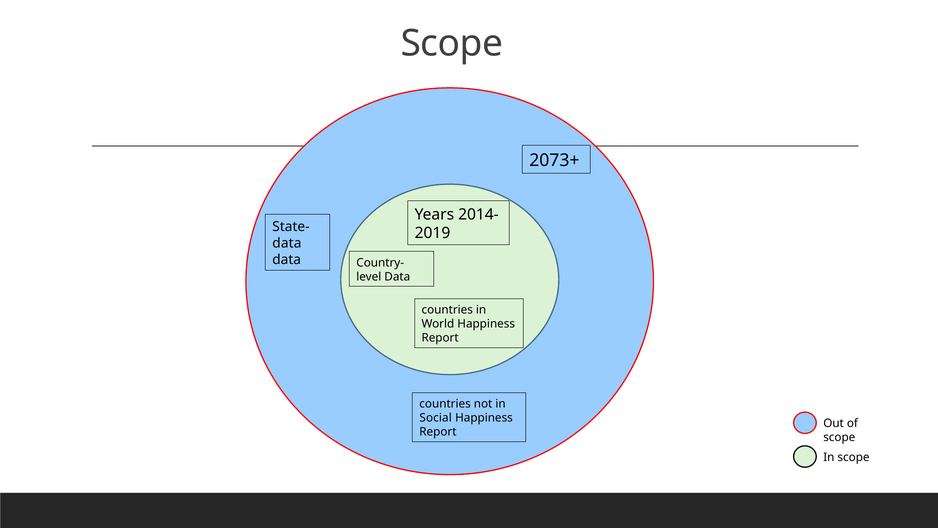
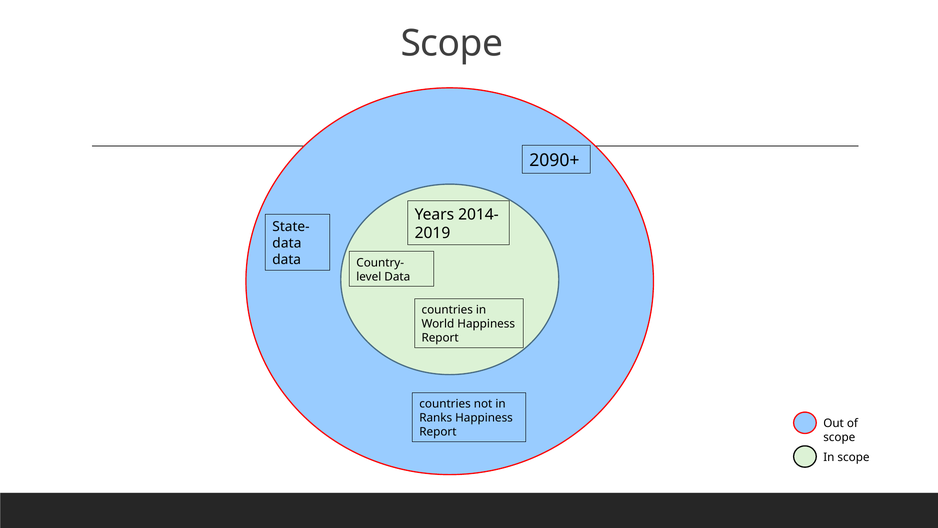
2073+: 2073+ -> 2090+
Social: Social -> Ranks
